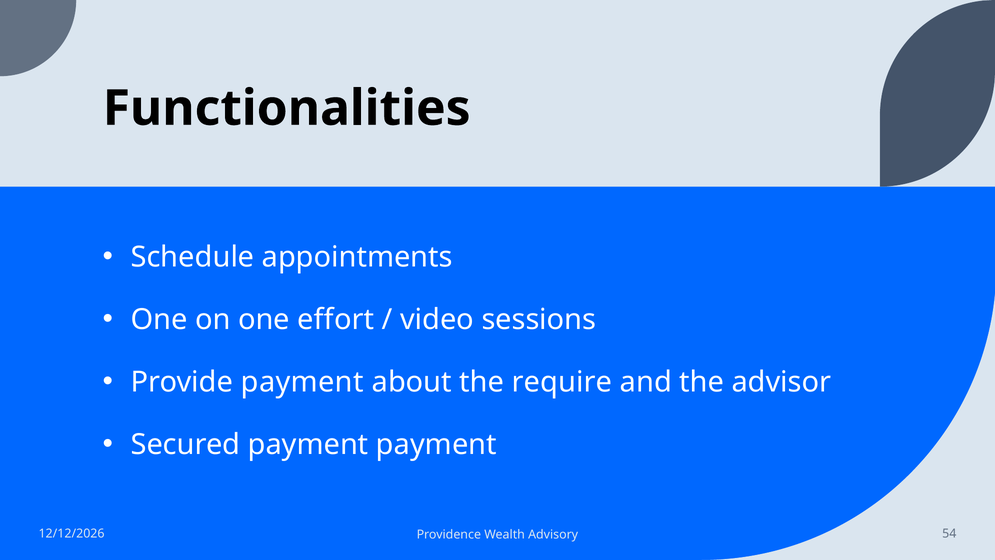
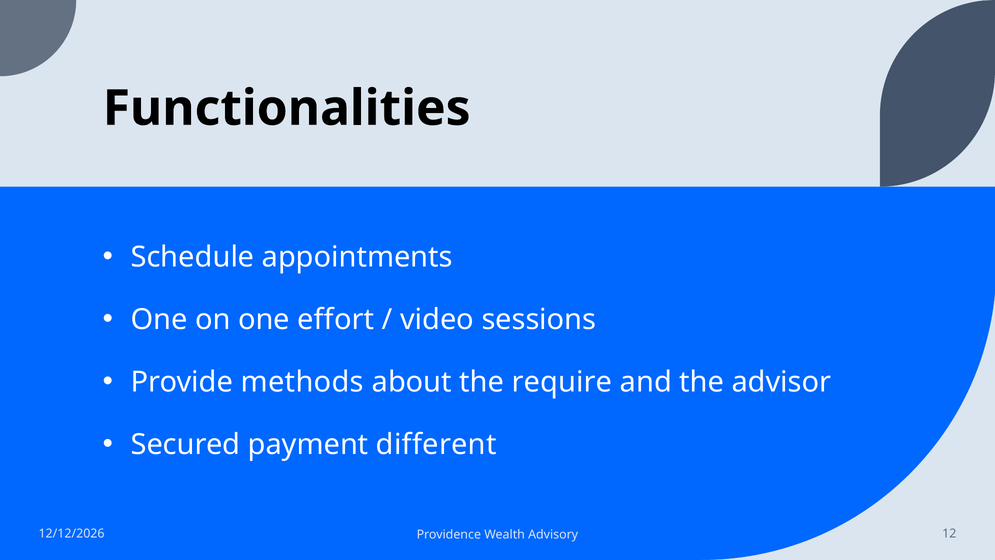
Provide payment: payment -> methods
payment payment: payment -> different
54: 54 -> 12
